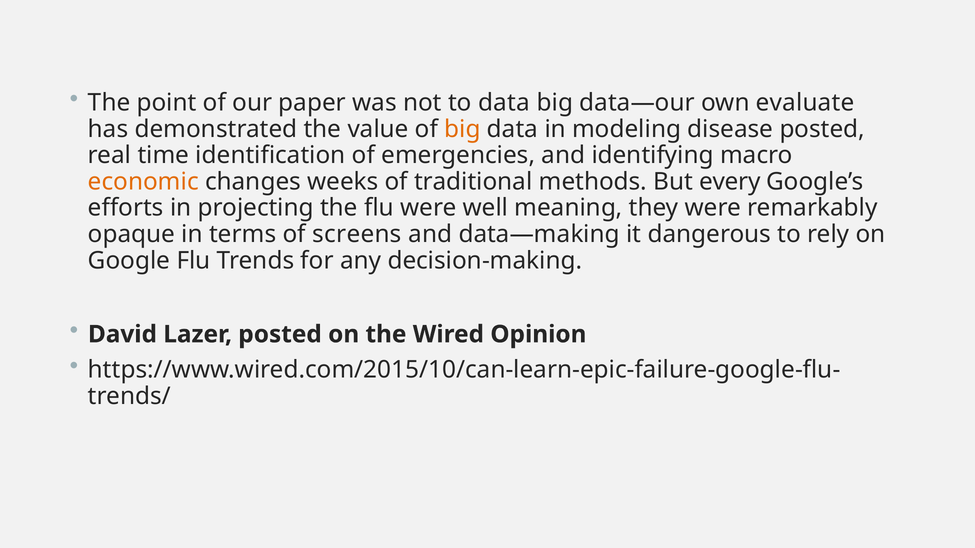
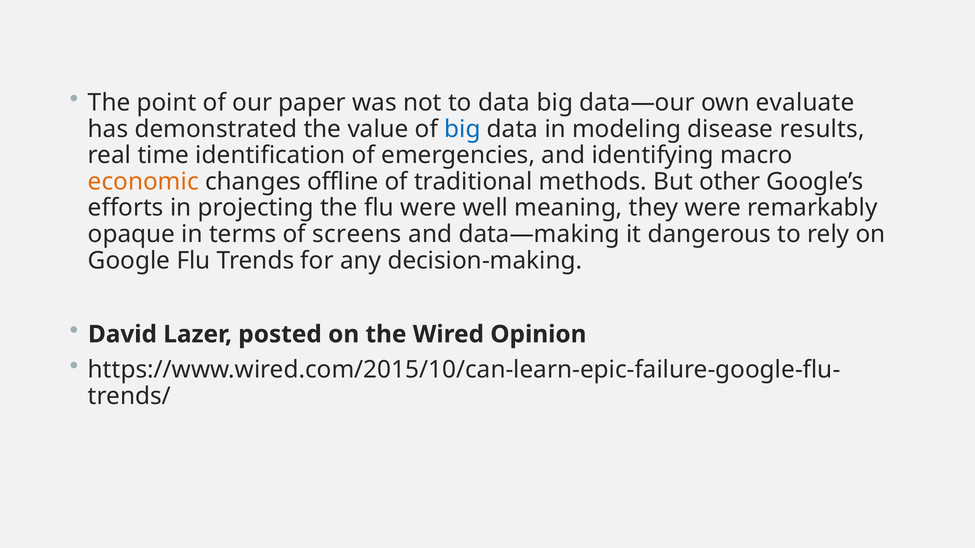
big at (463, 129) colour: orange -> blue
disease posted: posted -> results
weeks: weeks -> offline
every: every -> other
